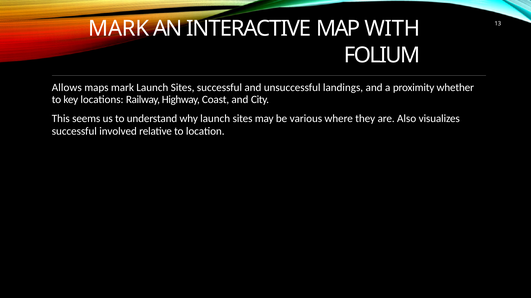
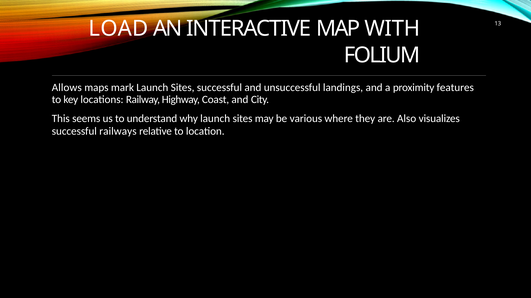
MARK at (119, 29): MARK -> LOAD
whether: whether -> features
involved: involved -> railways
